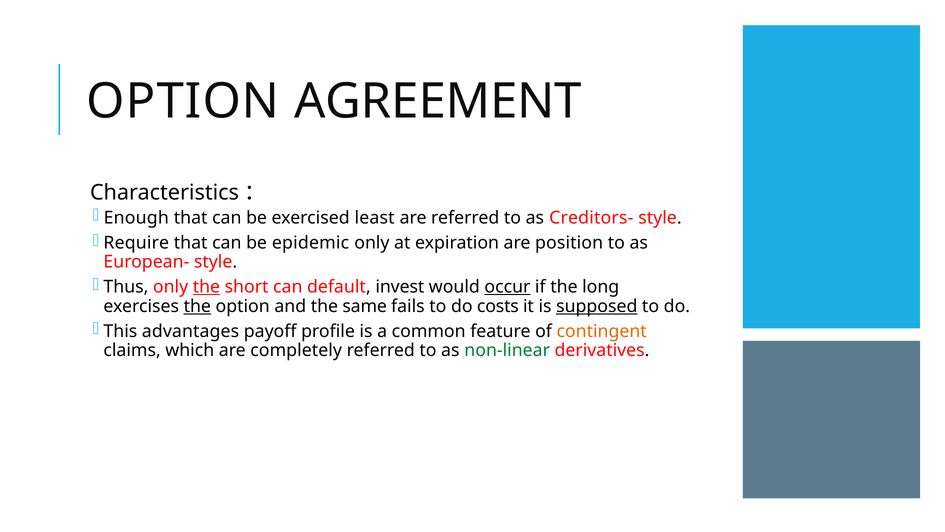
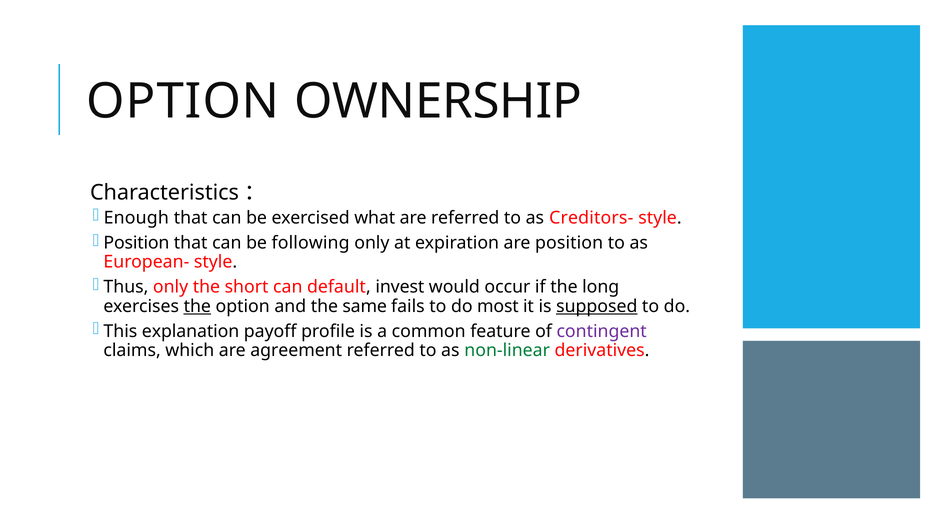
AGREEMENT: AGREEMENT -> OWNERSHIP
least: least -> what
Require at (136, 243): Require -> Position
epidemic: epidemic -> following
the at (206, 287) underline: present -> none
occur underline: present -> none
costs: costs -> most
advantages: advantages -> explanation
contingent colour: orange -> purple
completely: completely -> agreement
